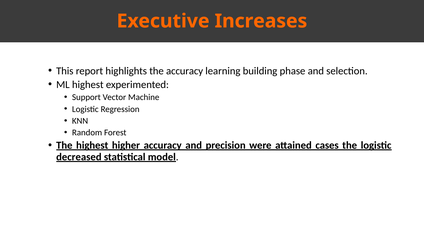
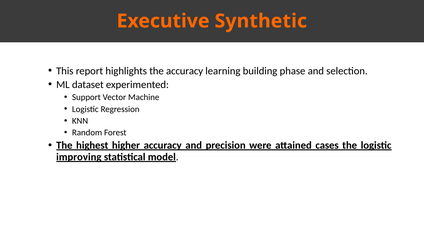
Increases: Increases -> Synthetic
ML highest: highest -> dataset
decreased: decreased -> improving
